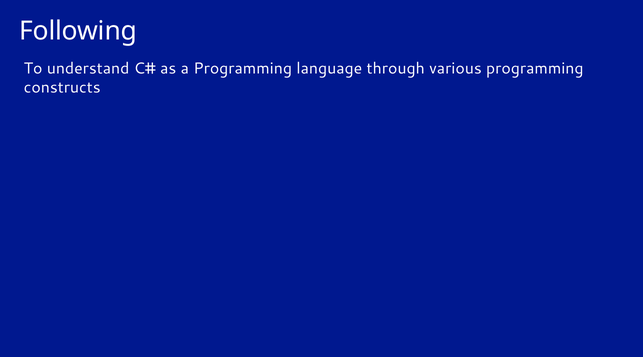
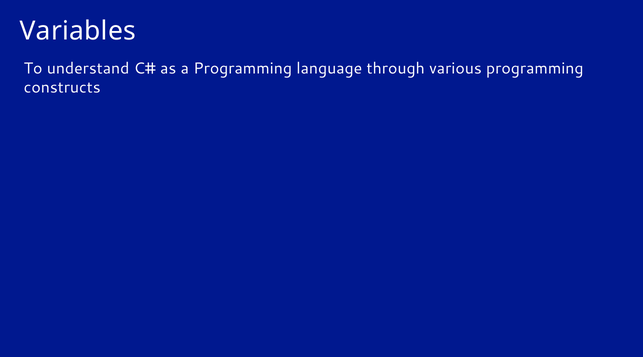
Following: Following -> Variables
